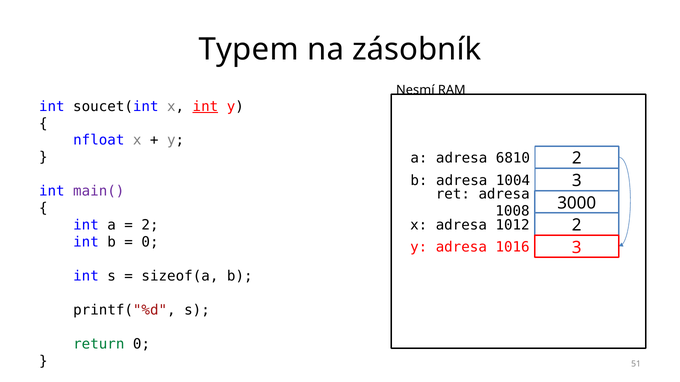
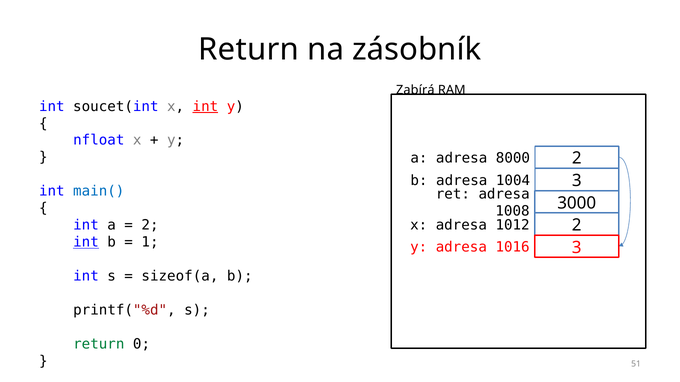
Typem at (249, 49): Typem -> Return
Nesmí: Nesmí -> Zabírá
6810: 6810 -> 8000
main( colour: purple -> blue
int at (86, 243) underline: none -> present
0 at (150, 243): 0 -> 1
